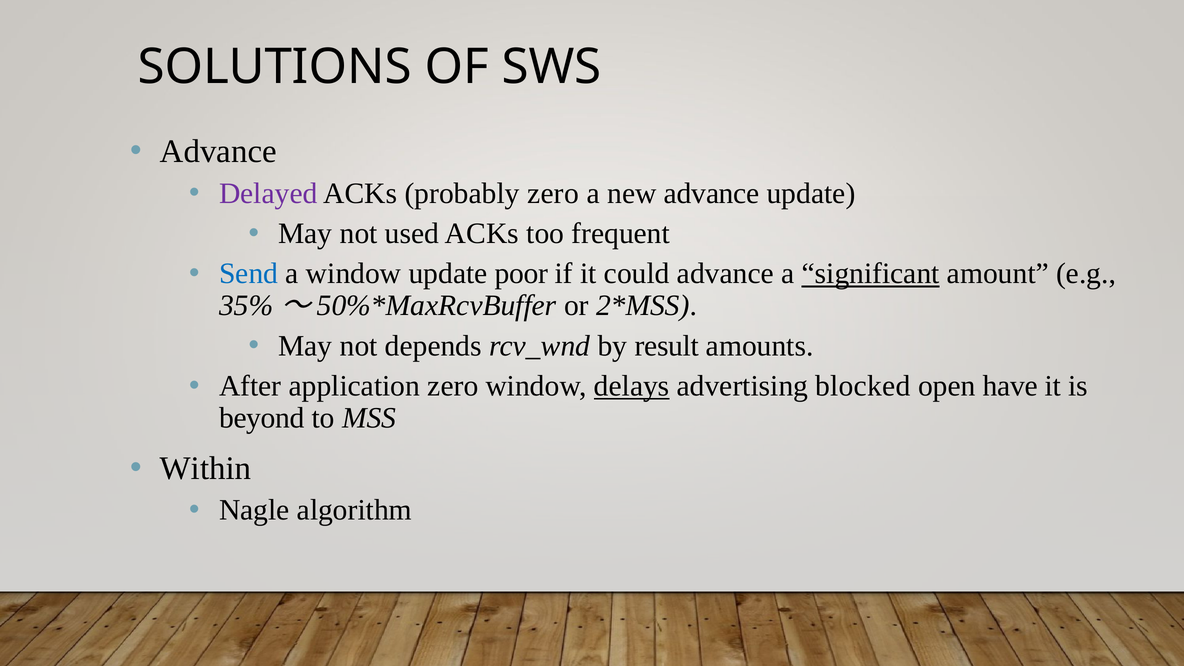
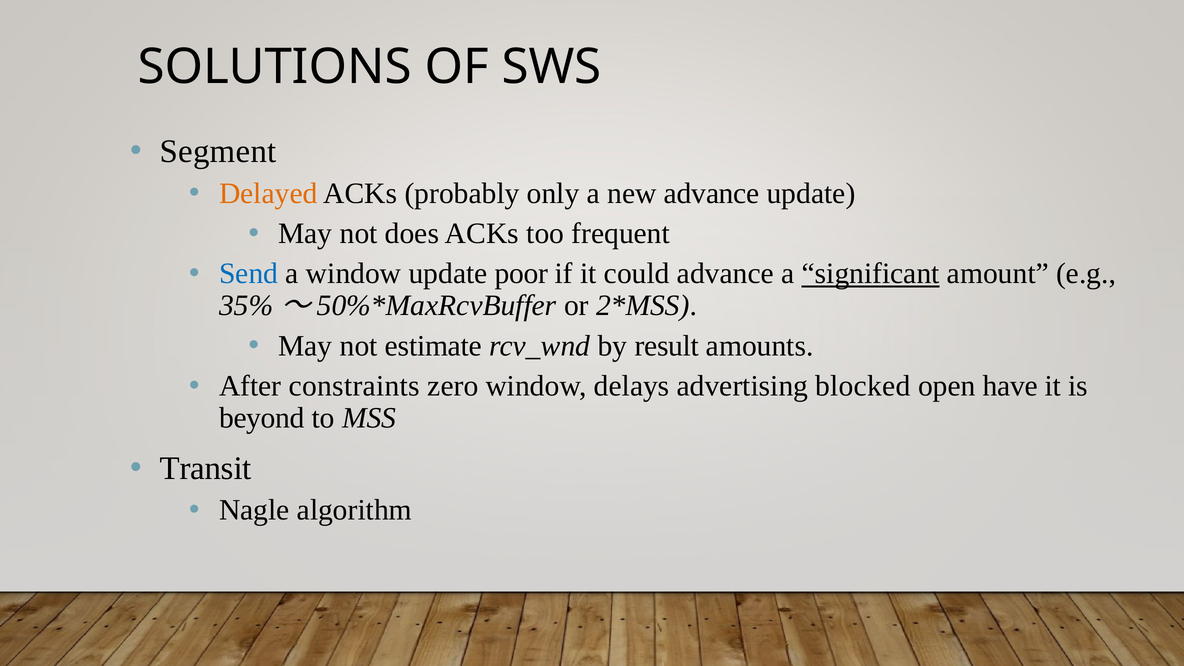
Advance at (218, 151): Advance -> Segment
Delayed colour: purple -> orange
probably zero: zero -> only
used: used -> does
depends: depends -> estimate
application: application -> constraints
delays underline: present -> none
Within: Within -> Transit
